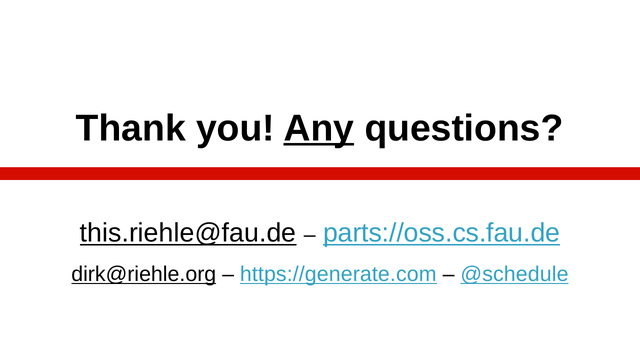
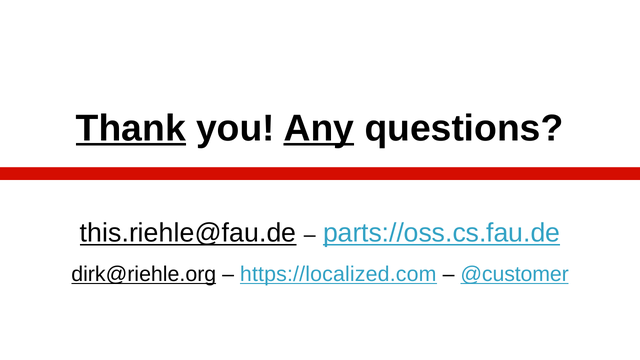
Thank underline: none -> present
https://generate.com: https://generate.com -> https://localized.com
@schedule: @schedule -> @customer
